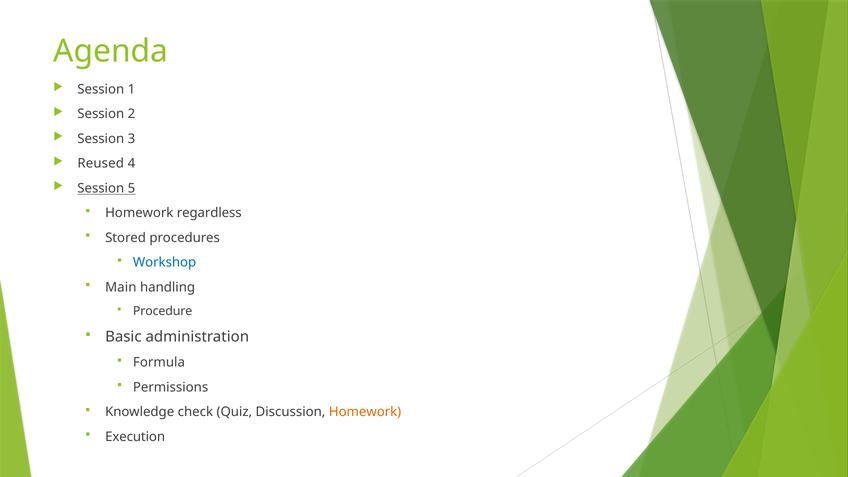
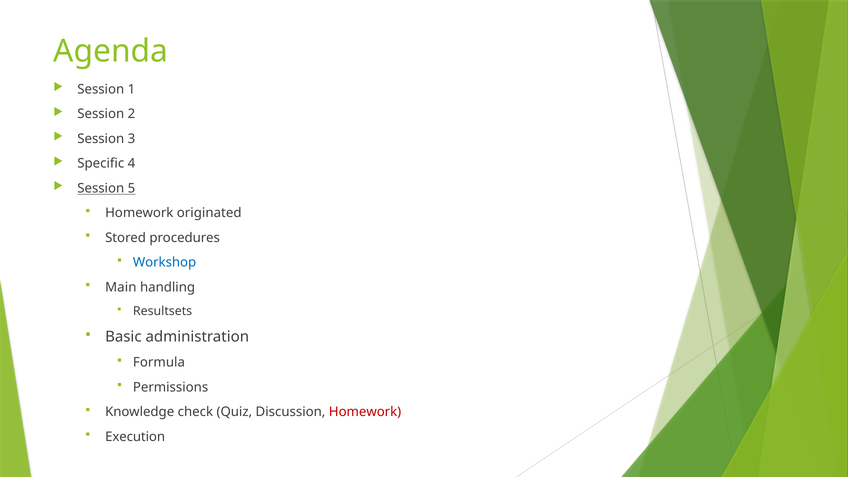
Reused: Reused -> Specific
regardless: regardless -> originated
Procedure: Procedure -> Resultsets
Homework at (365, 412) colour: orange -> red
